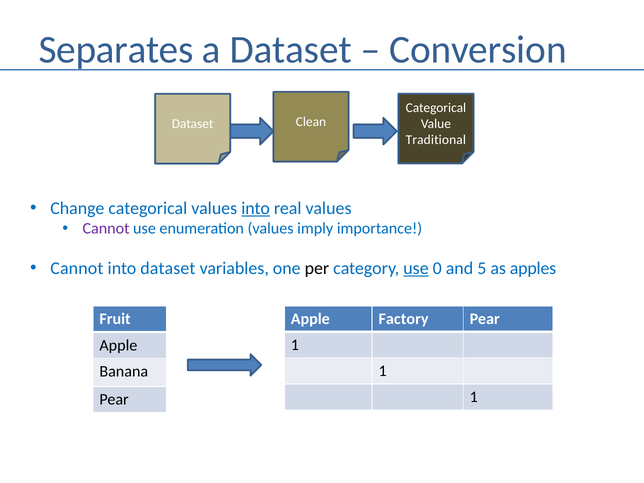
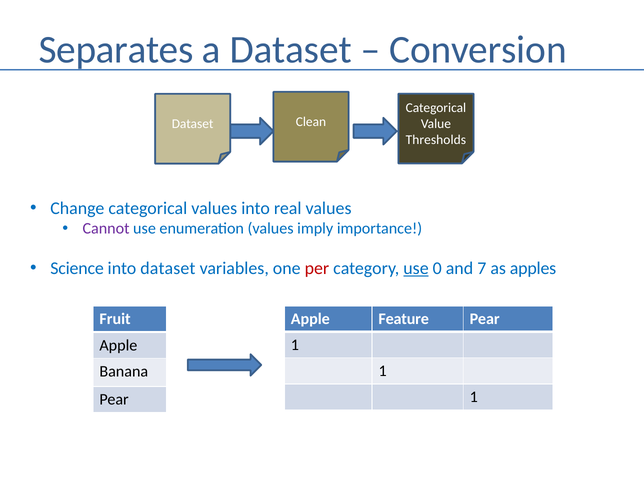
Traditional: Traditional -> Thresholds
into at (256, 208) underline: present -> none
Cannot at (77, 268): Cannot -> Science
per colour: black -> red
5: 5 -> 7
Factory: Factory -> Feature
